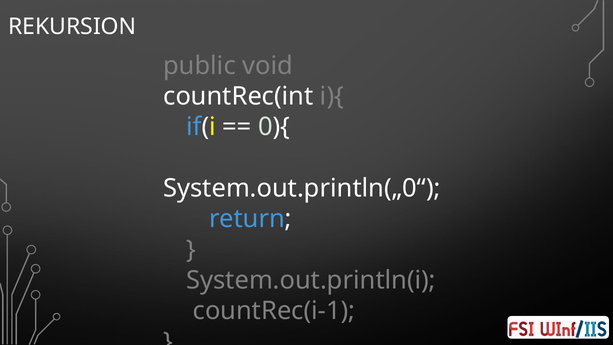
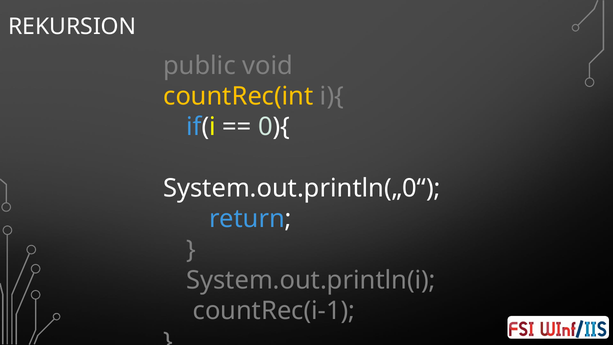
countRec(int colour: white -> yellow
